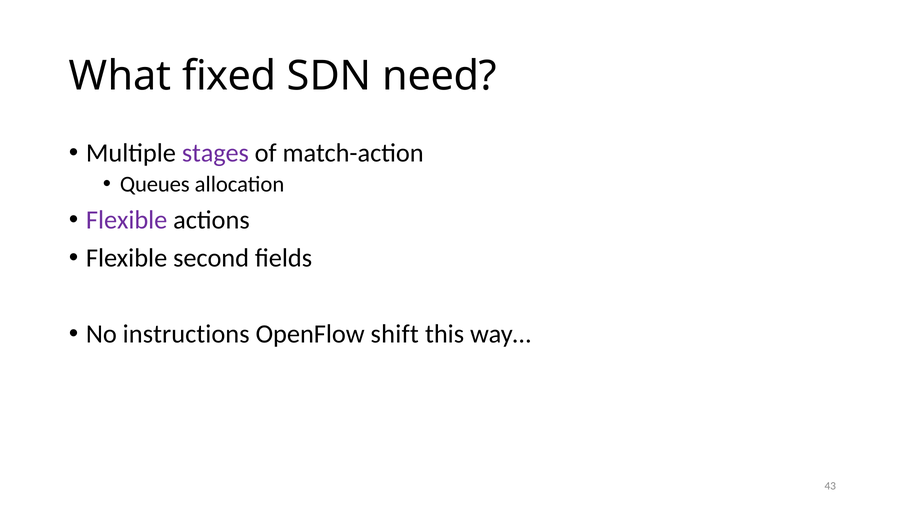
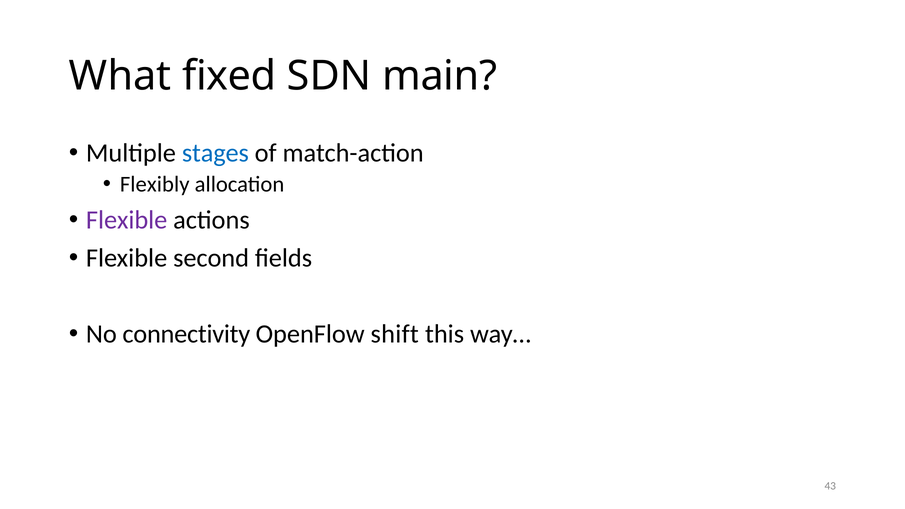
need: need -> main
stages colour: purple -> blue
Queues: Queues -> Flexibly
instructions: instructions -> connectivity
